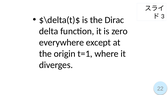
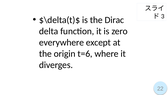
t=1: t=1 -> t=6
